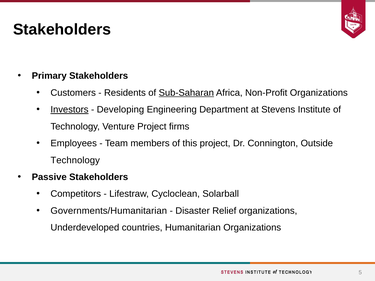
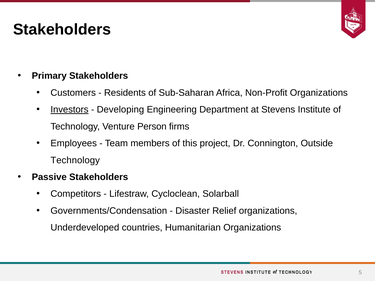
Sub-Saharan underline: present -> none
Venture Project: Project -> Person
Governments/Humanitarian: Governments/Humanitarian -> Governments/Condensation
